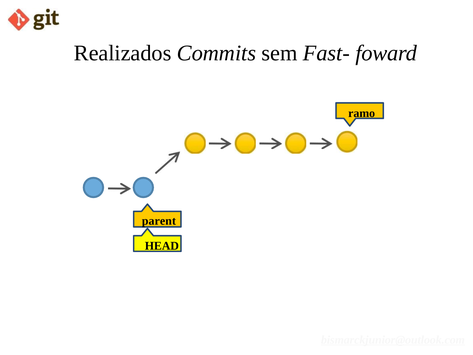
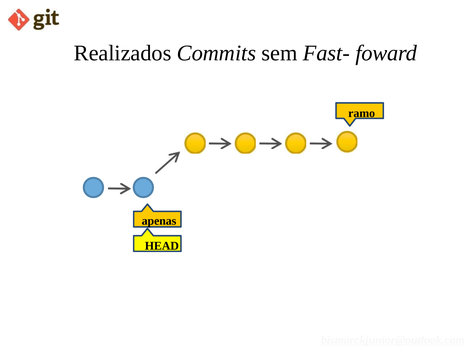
parent: parent -> apenas
